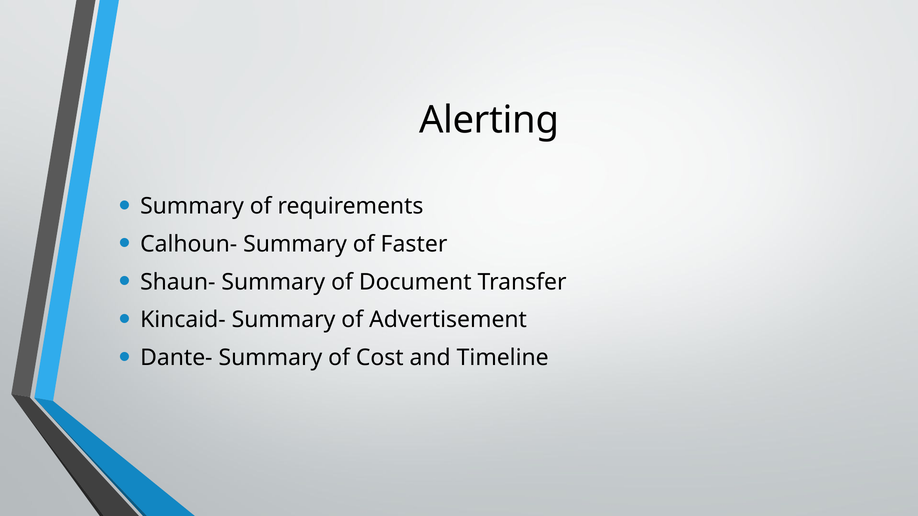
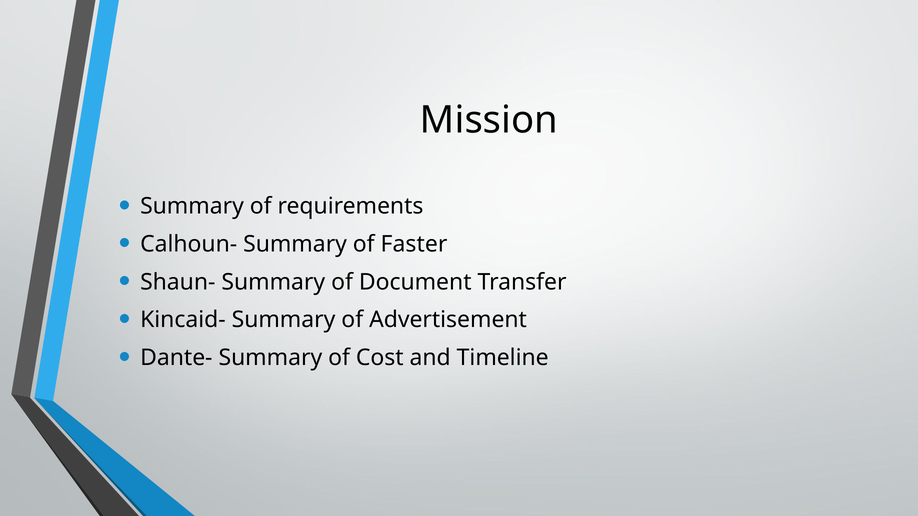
Alerting: Alerting -> Mission
